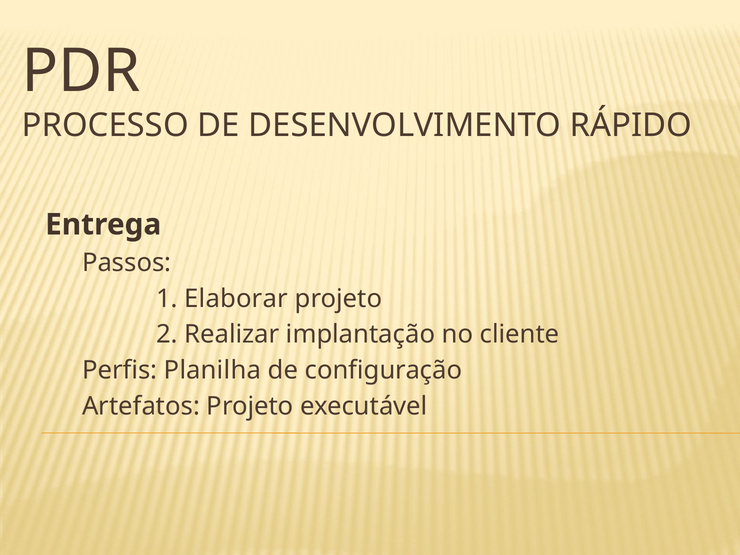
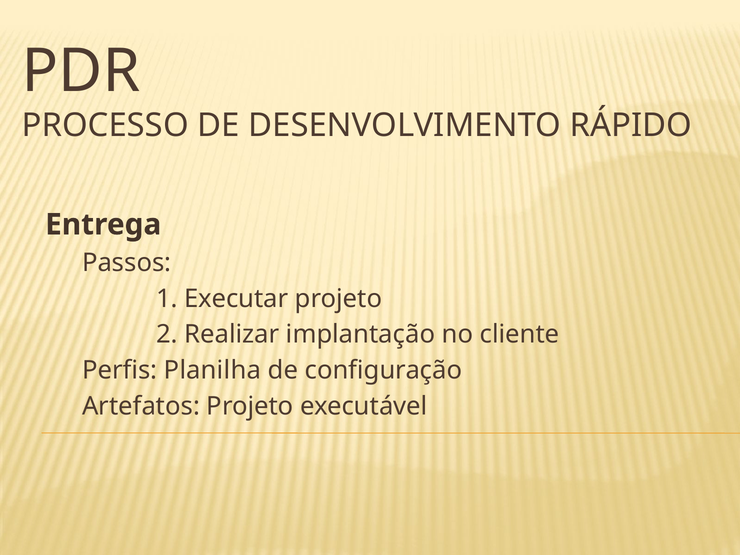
Elaborar: Elaborar -> Executar
